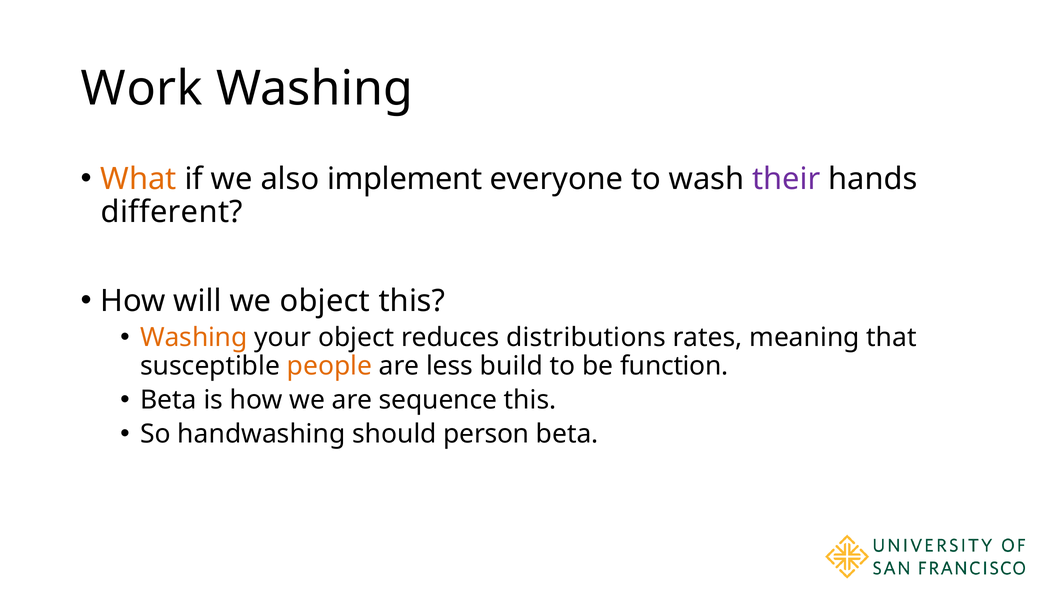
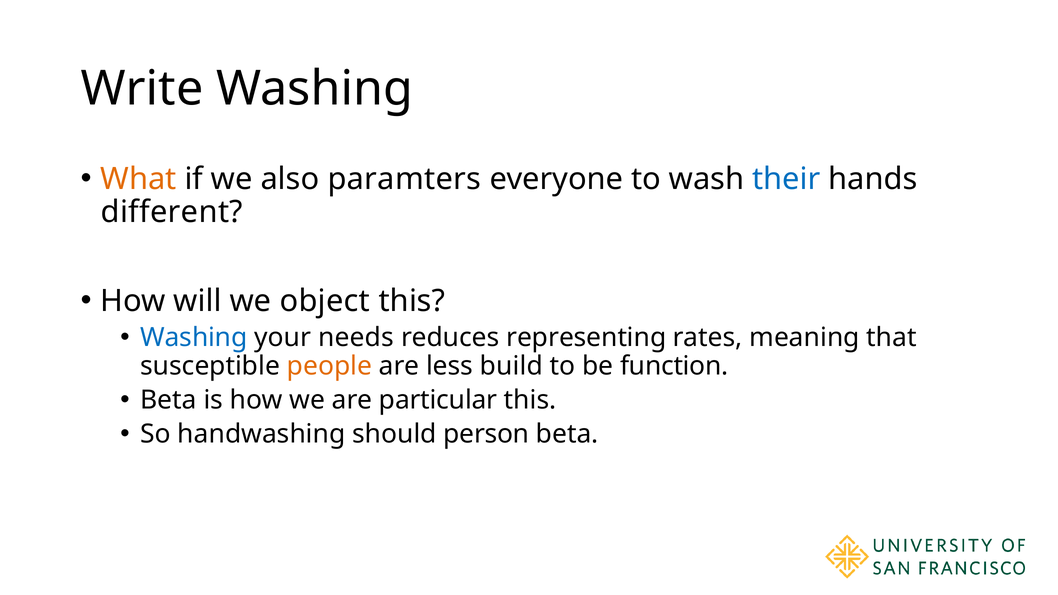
Work: Work -> Write
implement: implement -> paramters
their colour: purple -> blue
Washing at (194, 337) colour: orange -> blue
your object: object -> needs
distributions: distributions -> representing
sequence: sequence -> particular
